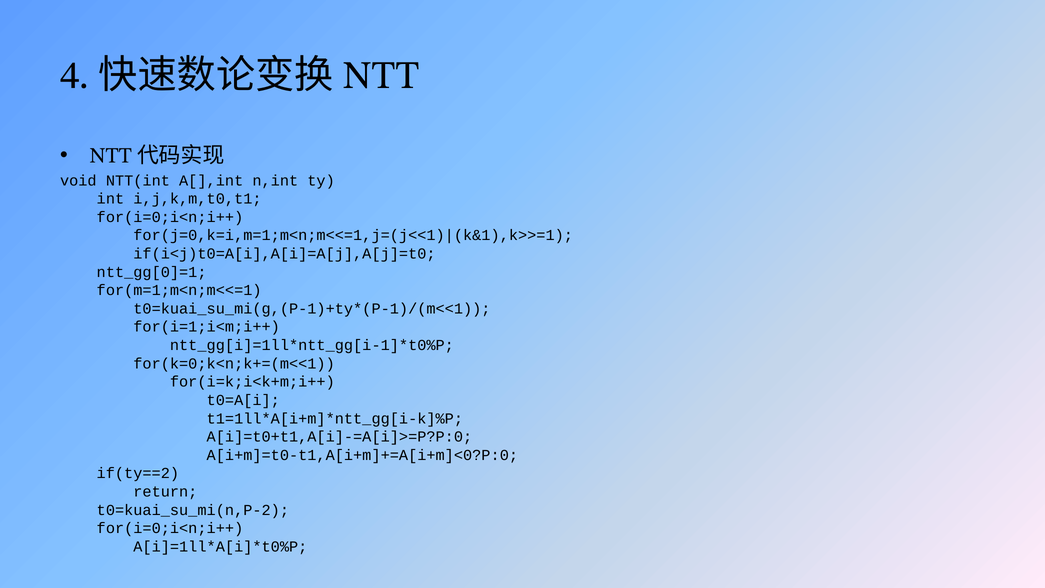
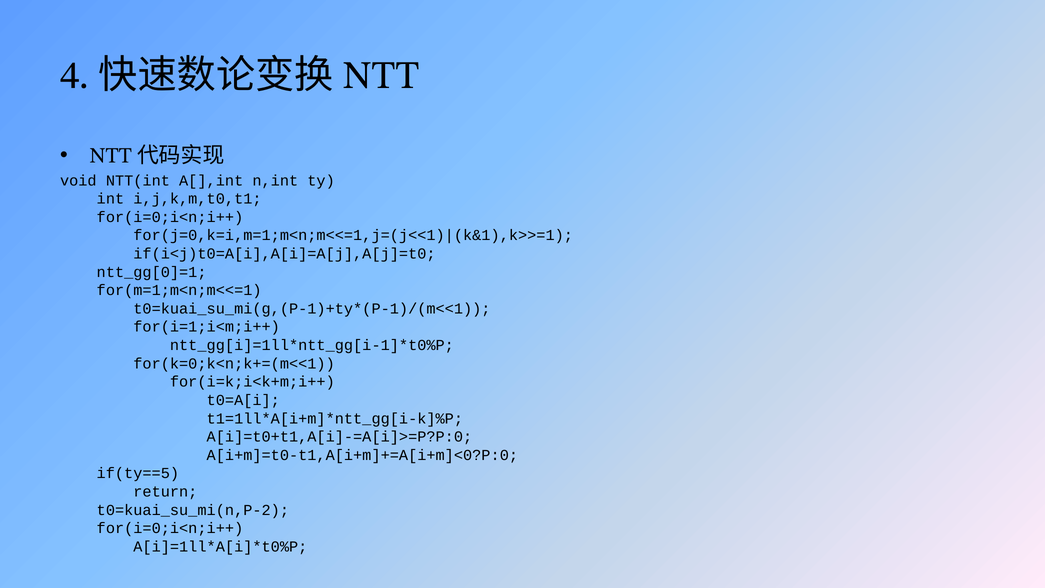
if(ty==2: if(ty==2 -> if(ty==5
